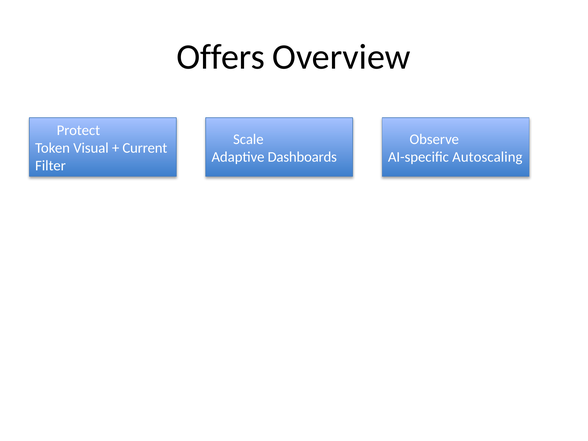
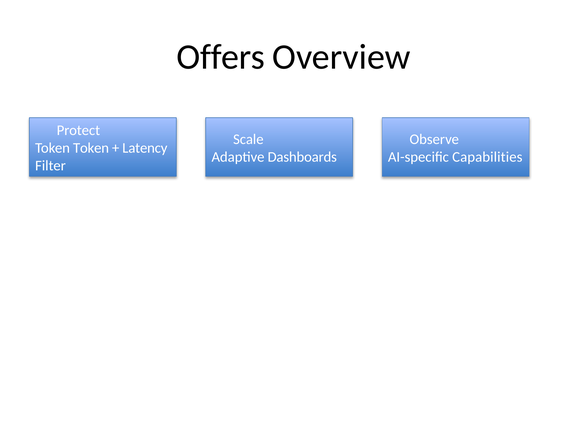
Token Visual: Visual -> Token
Current: Current -> Latency
Autoscaling: Autoscaling -> Capabilities
